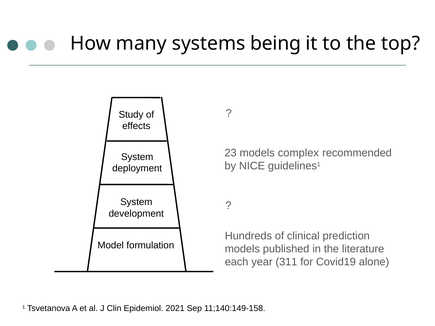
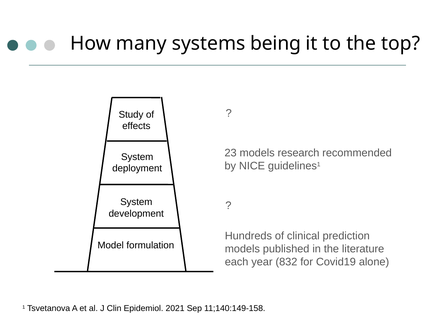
complex: complex -> research
311: 311 -> 832
